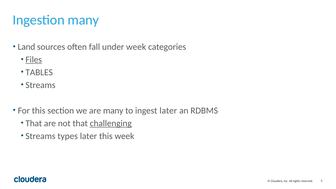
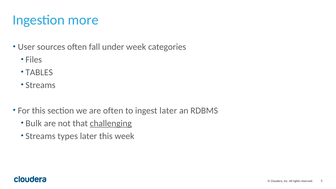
Ingestion many: many -> more
Land: Land -> User
Files underline: present -> none
are many: many -> often
That at (34, 123): That -> Bulk
